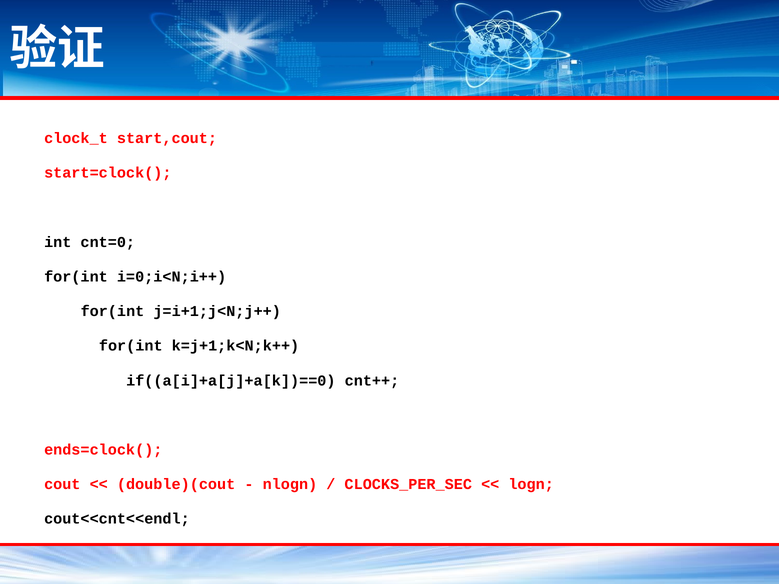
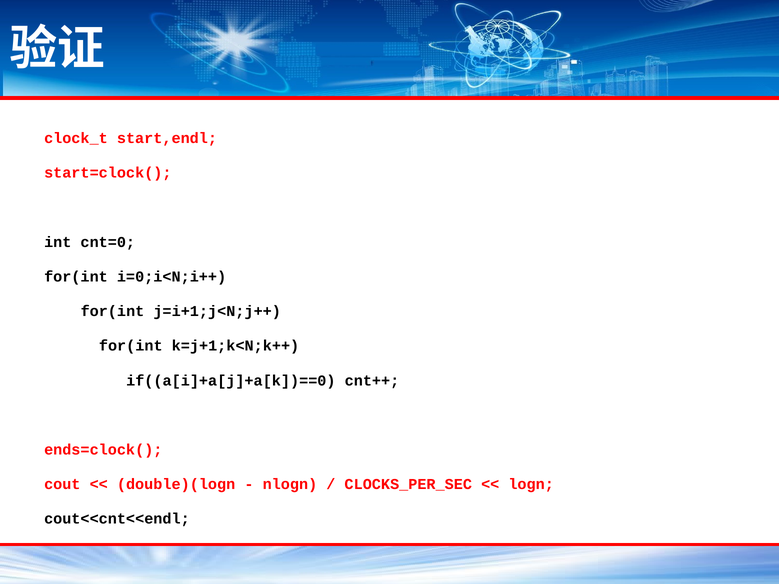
start,cout: start,cout -> start,endl
double)(cout: double)(cout -> double)(logn
